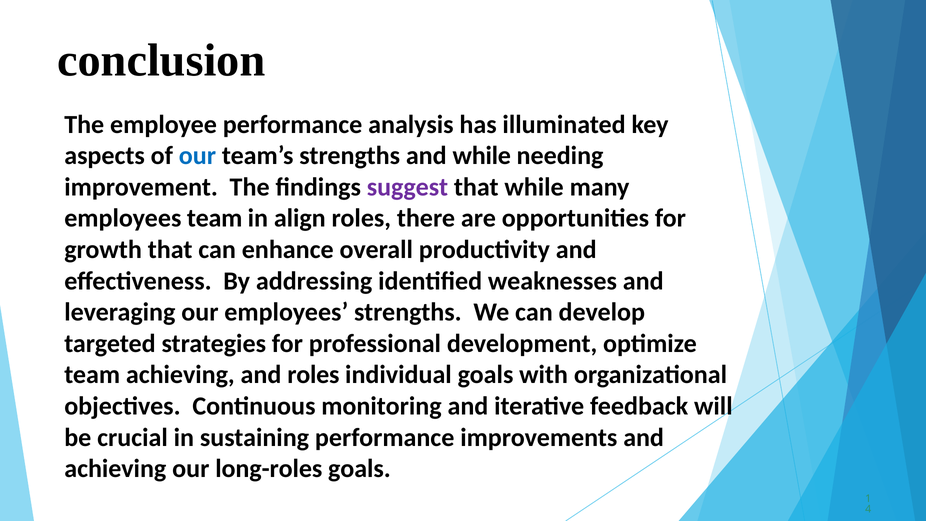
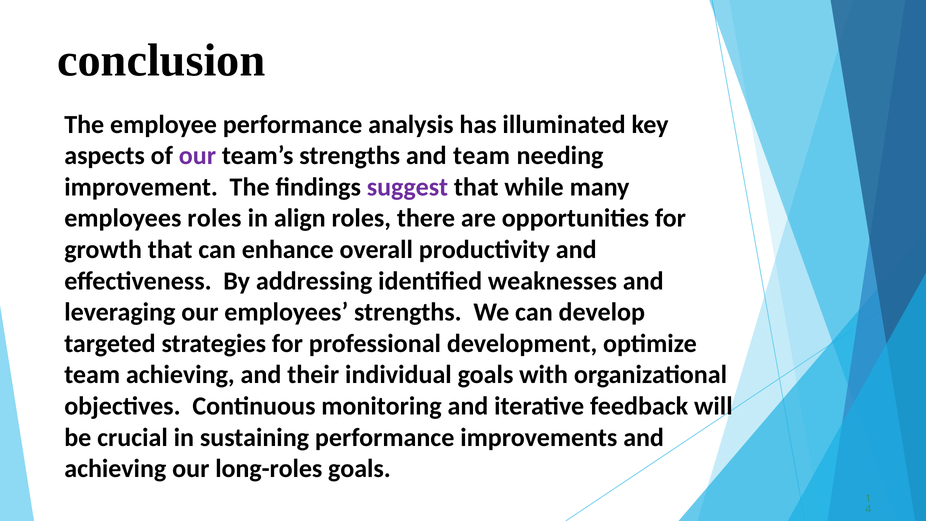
our at (197, 156) colour: blue -> purple
and while: while -> team
employees team: team -> roles
and roles: roles -> their
